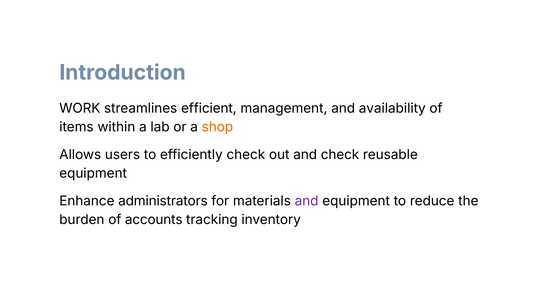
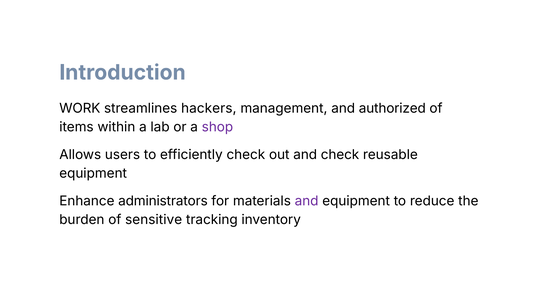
efficient: efficient -> hackers
availability: availability -> authorized
shop colour: orange -> purple
accounts: accounts -> sensitive
